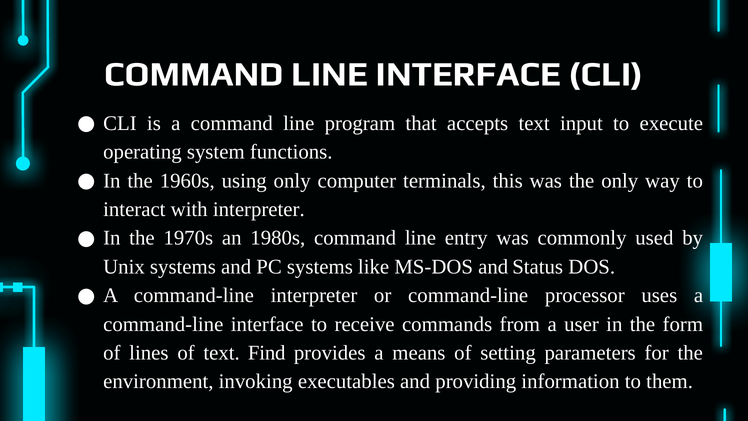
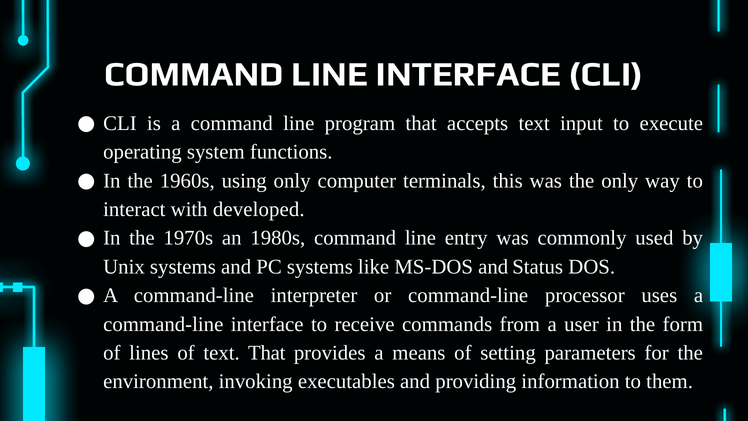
with interpreter: interpreter -> developed
text Find: Find -> That
